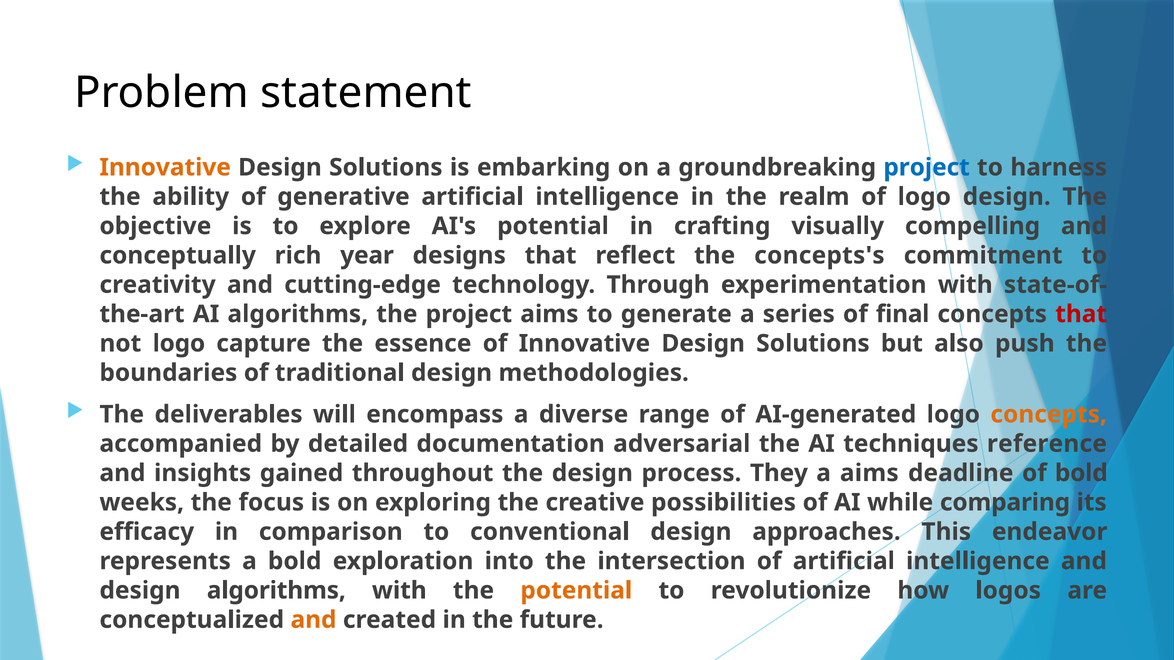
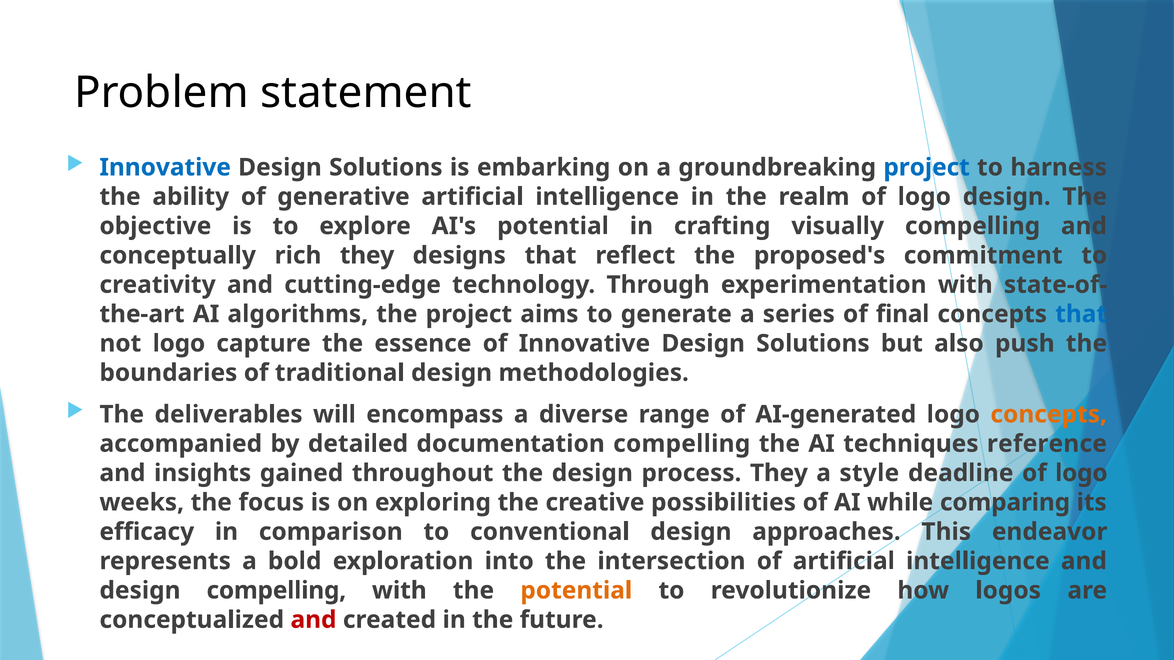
Innovative at (165, 167) colour: orange -> blue
rich year: year -> they
concepts's: concepts's -> proposed's
that at (1081, 314) colour: red -> blue
documentation adversarial: adversarial -> compelling
a aims: aims -> style
deadline of bold: bold -> logo
design algorithms: algorithms -> compelling
and at (313, 620) colour: orange -> red
